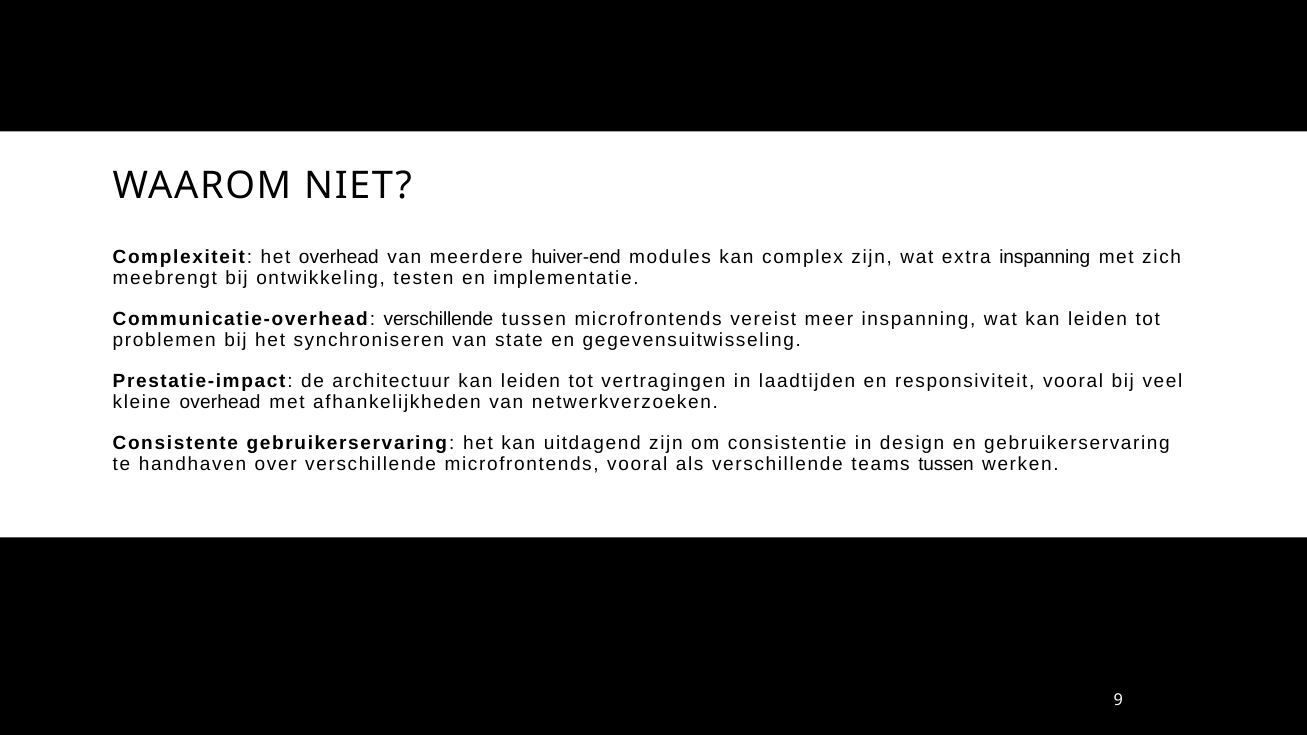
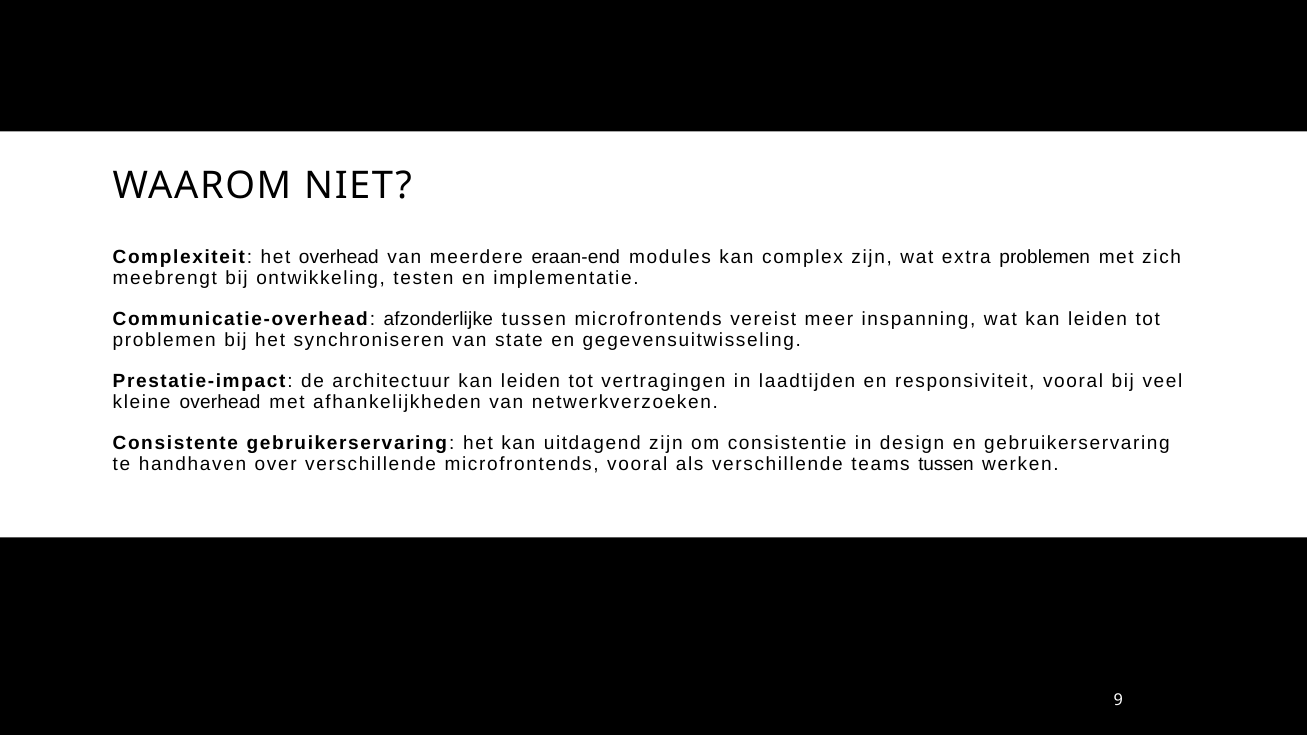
huiver-end: huiver-end -> eraan-end
extra inspanning: inspanning -> problemen
Communicatie-overhead verschillende: verschillende -> afzonderlijke
